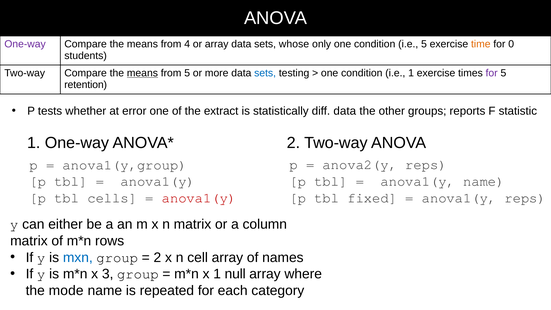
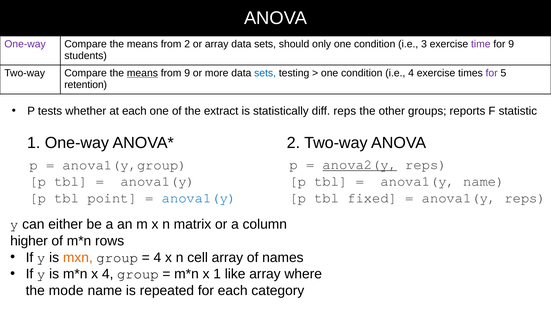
from 4: 4 -> 2
whose: whose -> should
i.e 5: 5 -> 3
time colour: orange -> purple
for 0: 0 -> 9
from 5: 5 -> 9
i.e 1: 1 -> 4
at error: error -> each
diff data: data -> reps
anova2(y underline: none -> present
cells: cells -> point
anova1(y at (199, 198) colour: red -> blue
matrix at (29, 241): matrix -> higher
mxn colour: blue -> orange
2 at (157, 257): 2 -> 4
x 3: 3 -> 4
null: null -> like
